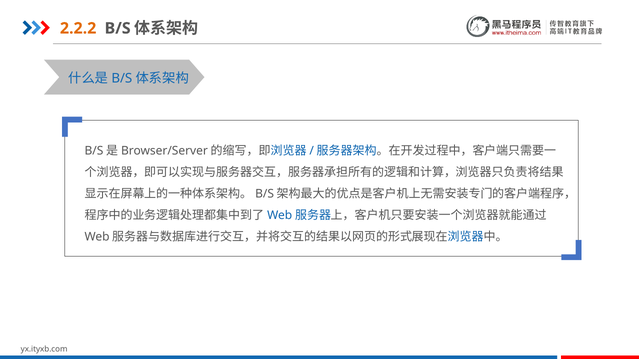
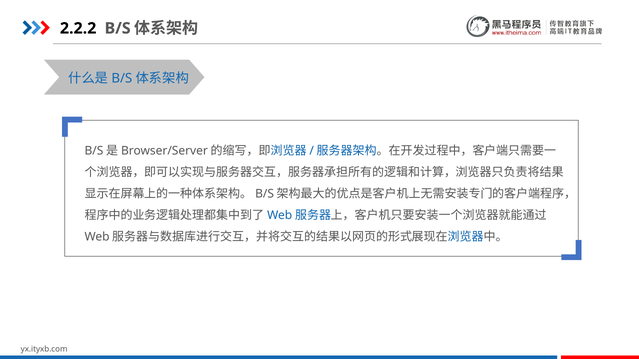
2.2.2 colour: orange -> black
